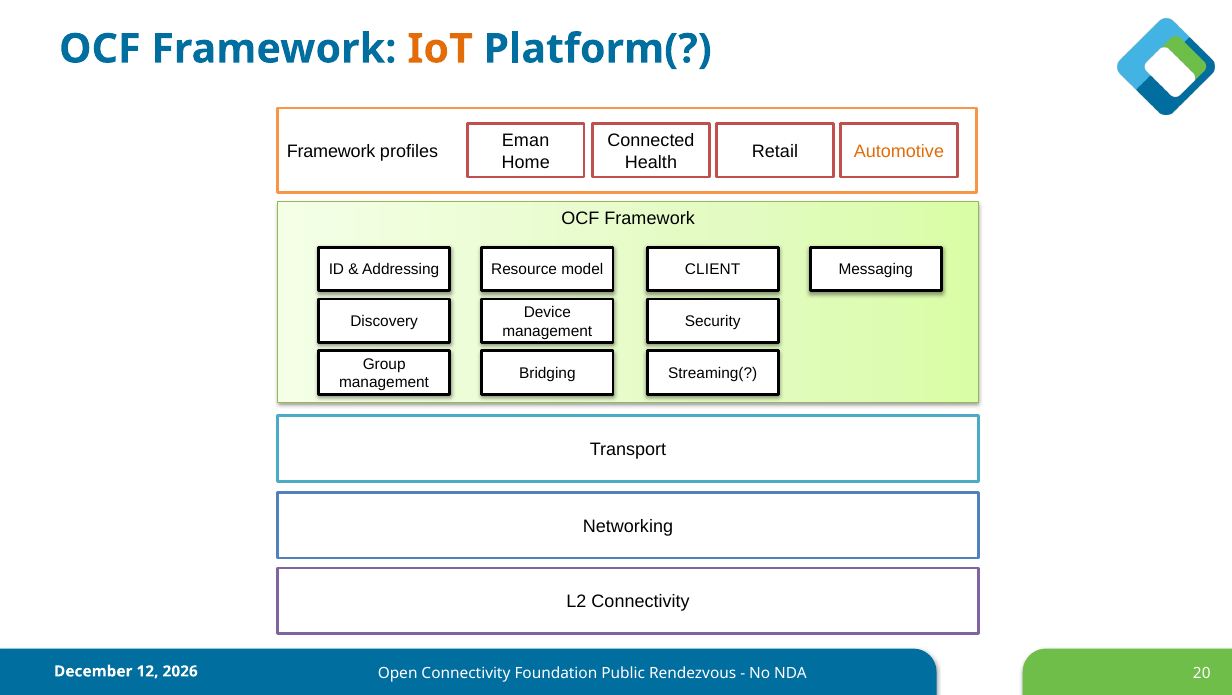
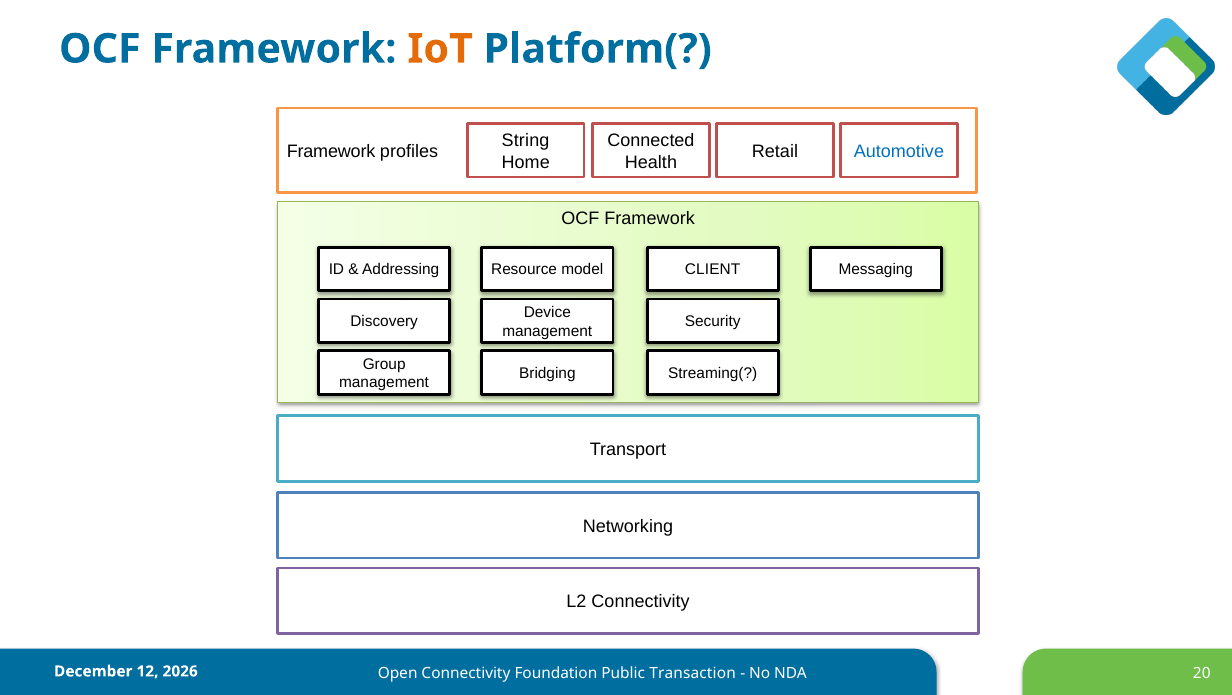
Eman: Eman -> String
Automotive colour: orange -> blue
Rendezvous: Rendezvous -> Transaction
